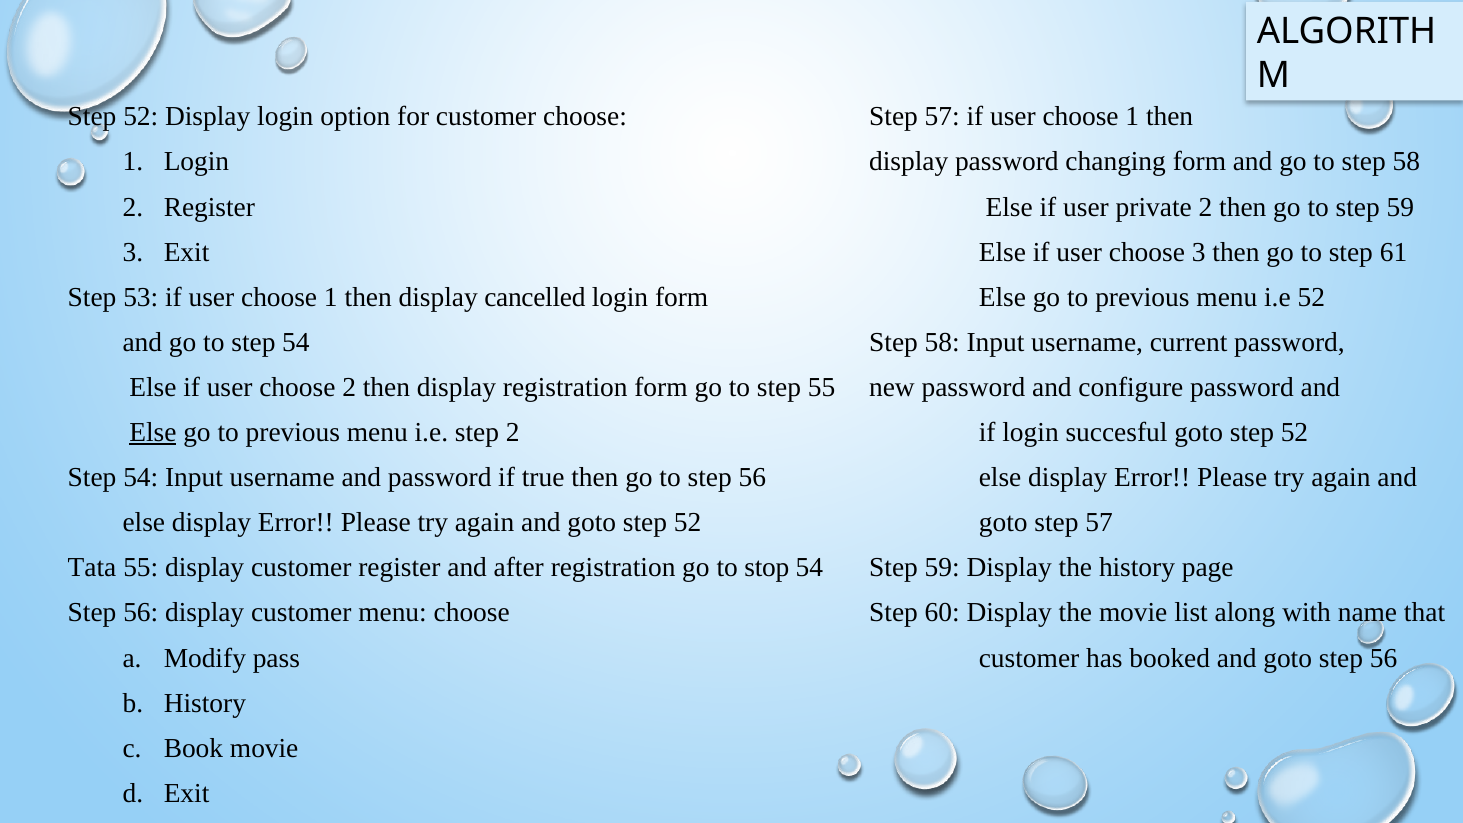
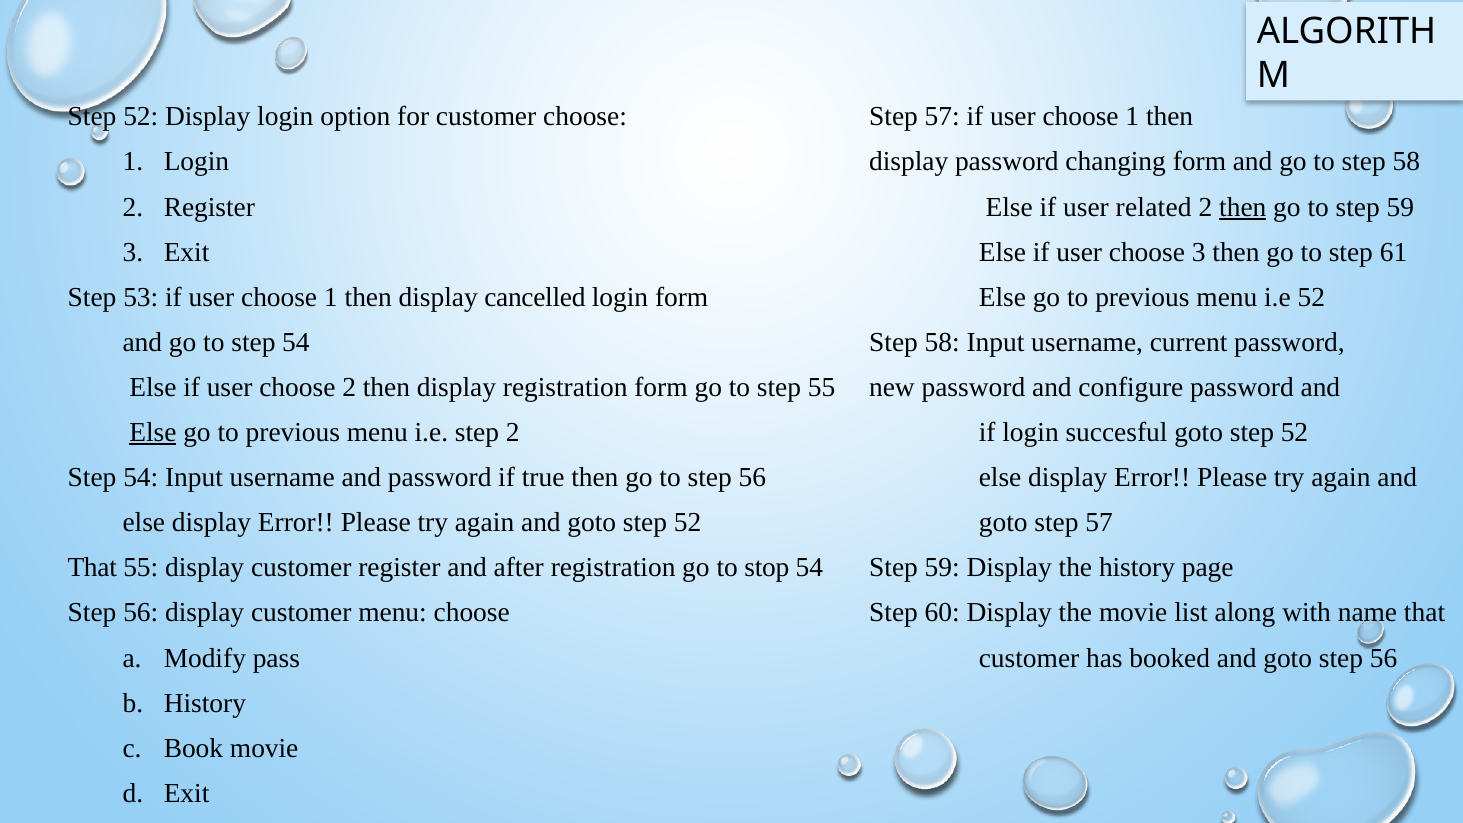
private: private -> related
then at (1243, 207) underline: none -> present
Tata at (92, 568): Tata -> That
